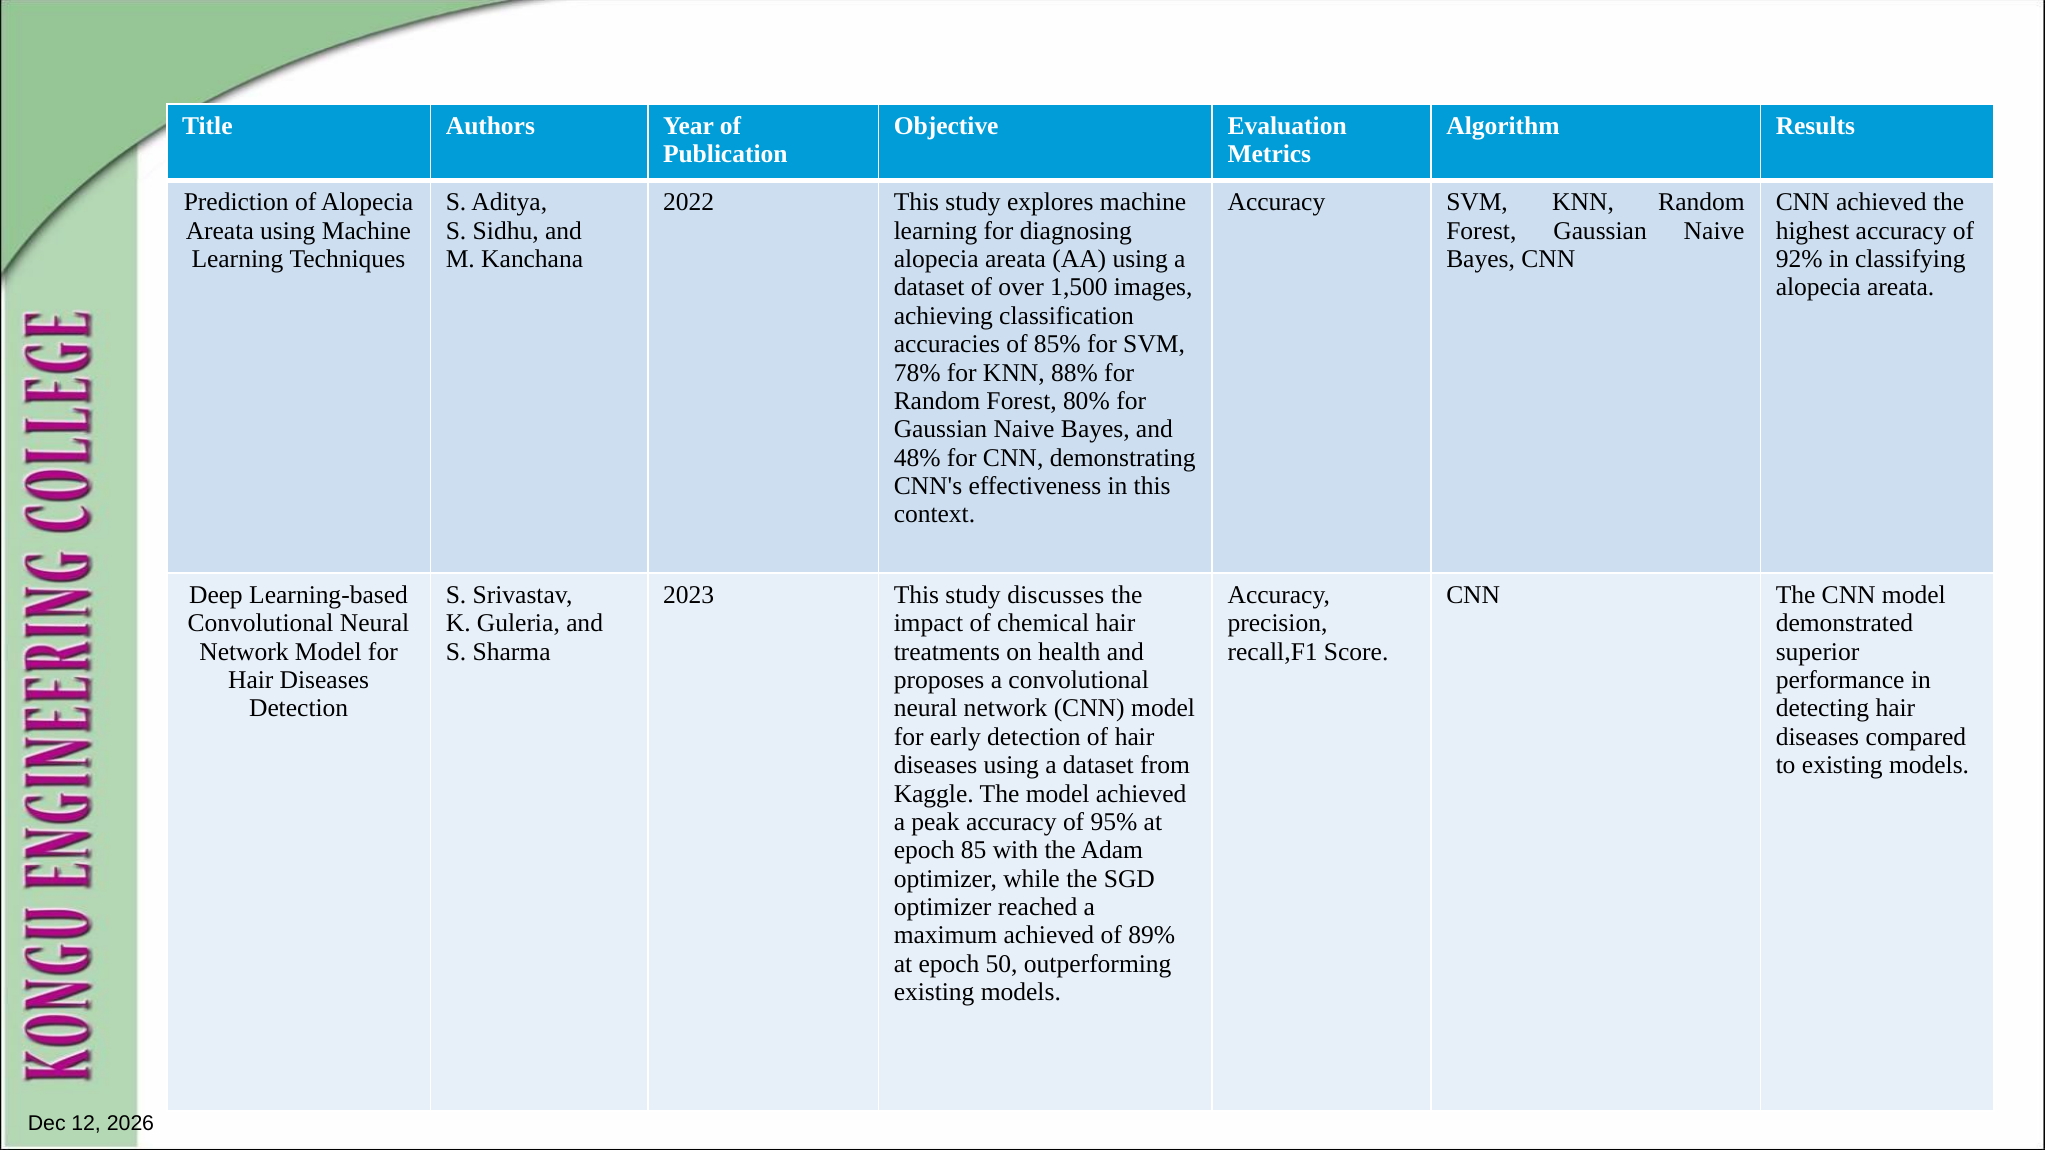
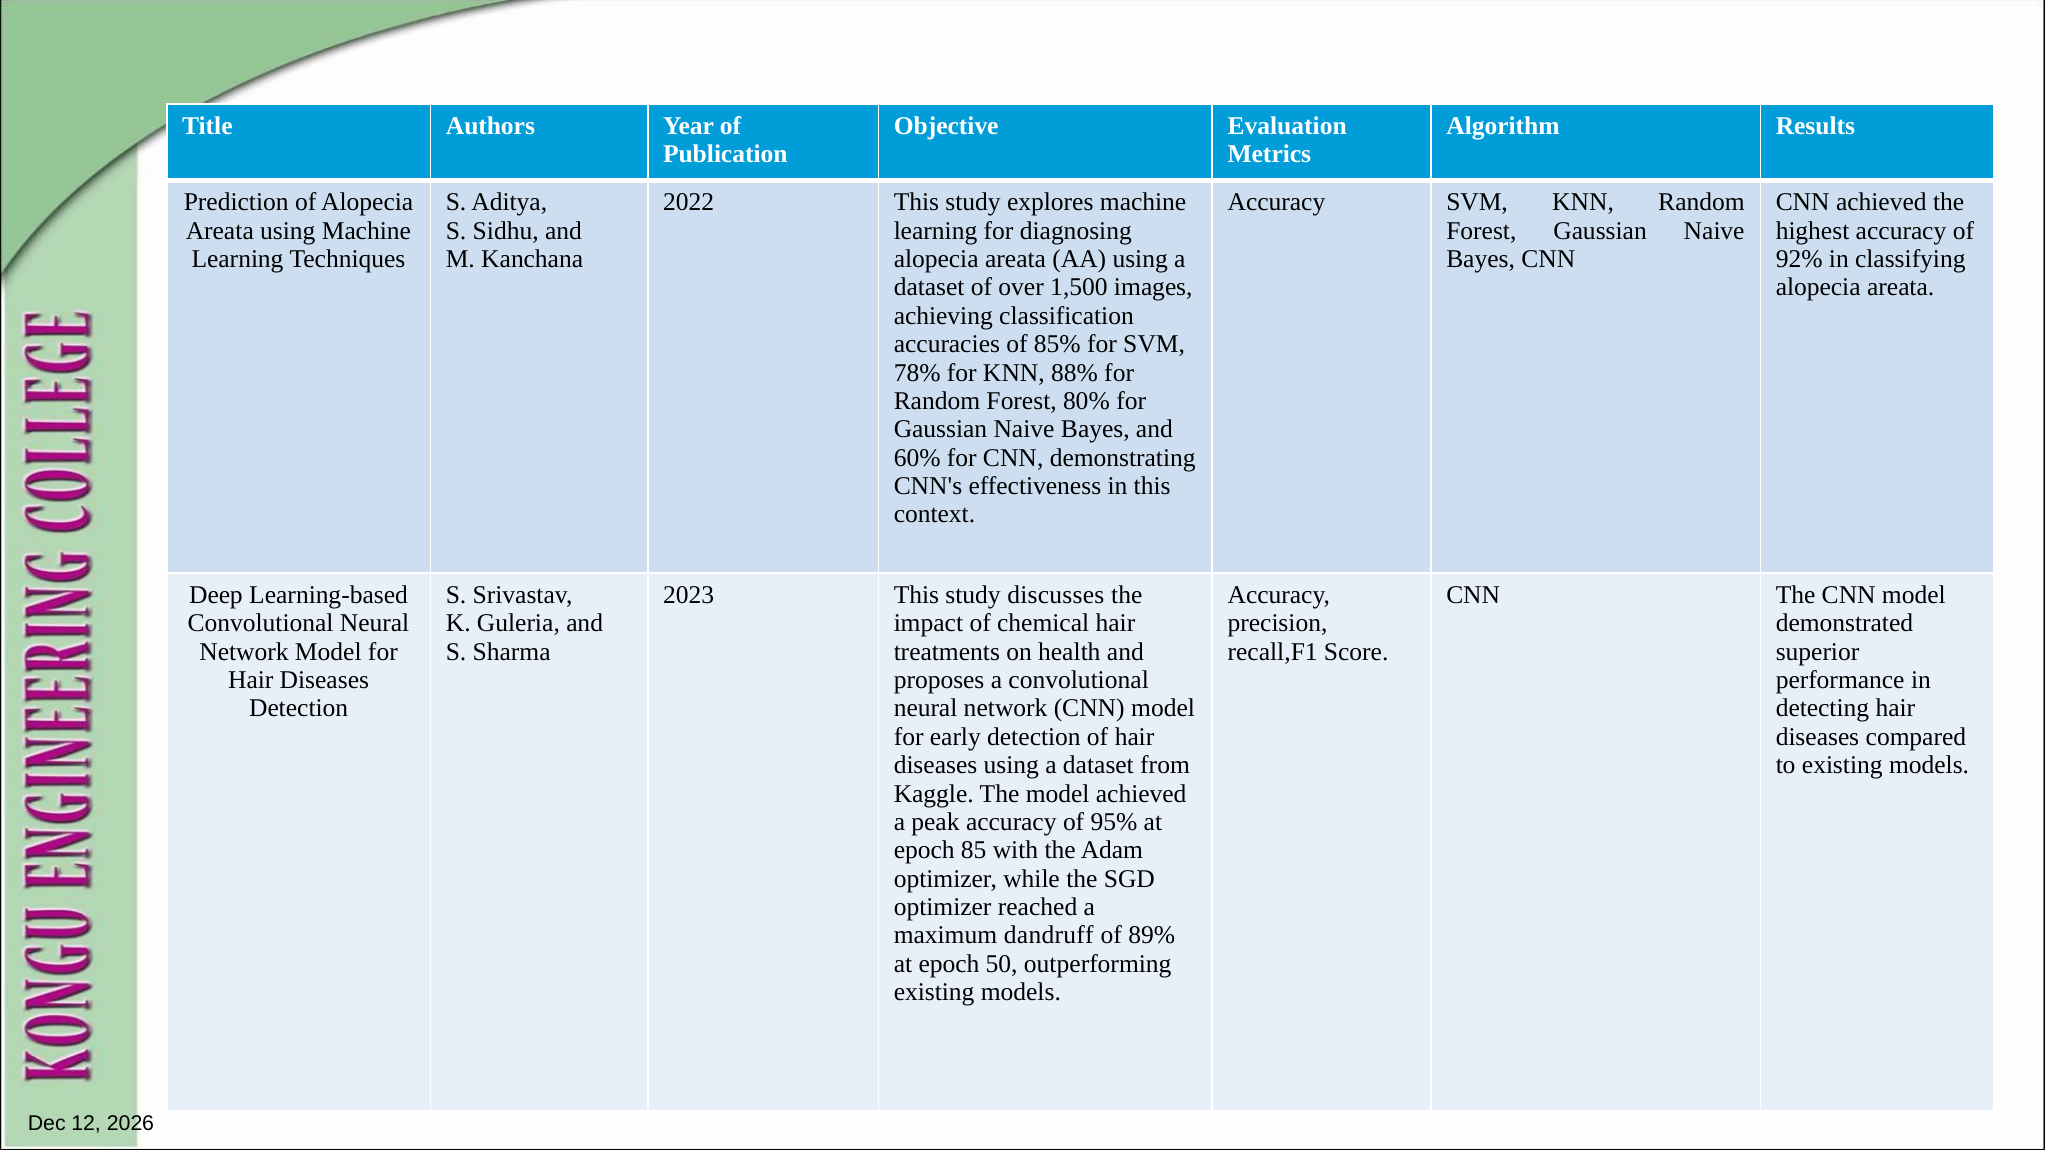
48%: 48% -> 60%
maximum achieved: achieved -> dandruff
